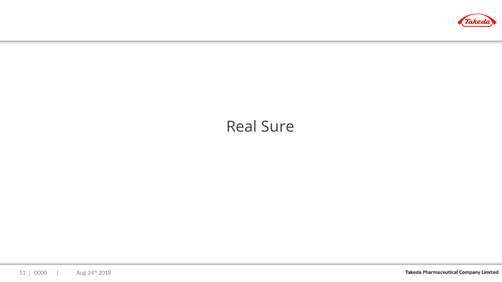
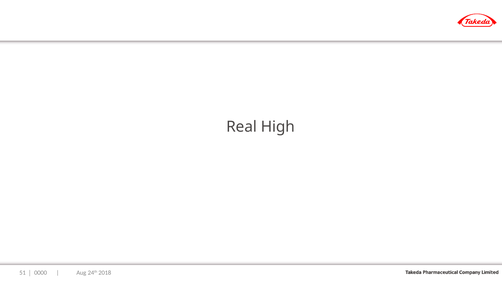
Sure: Sure -> High
